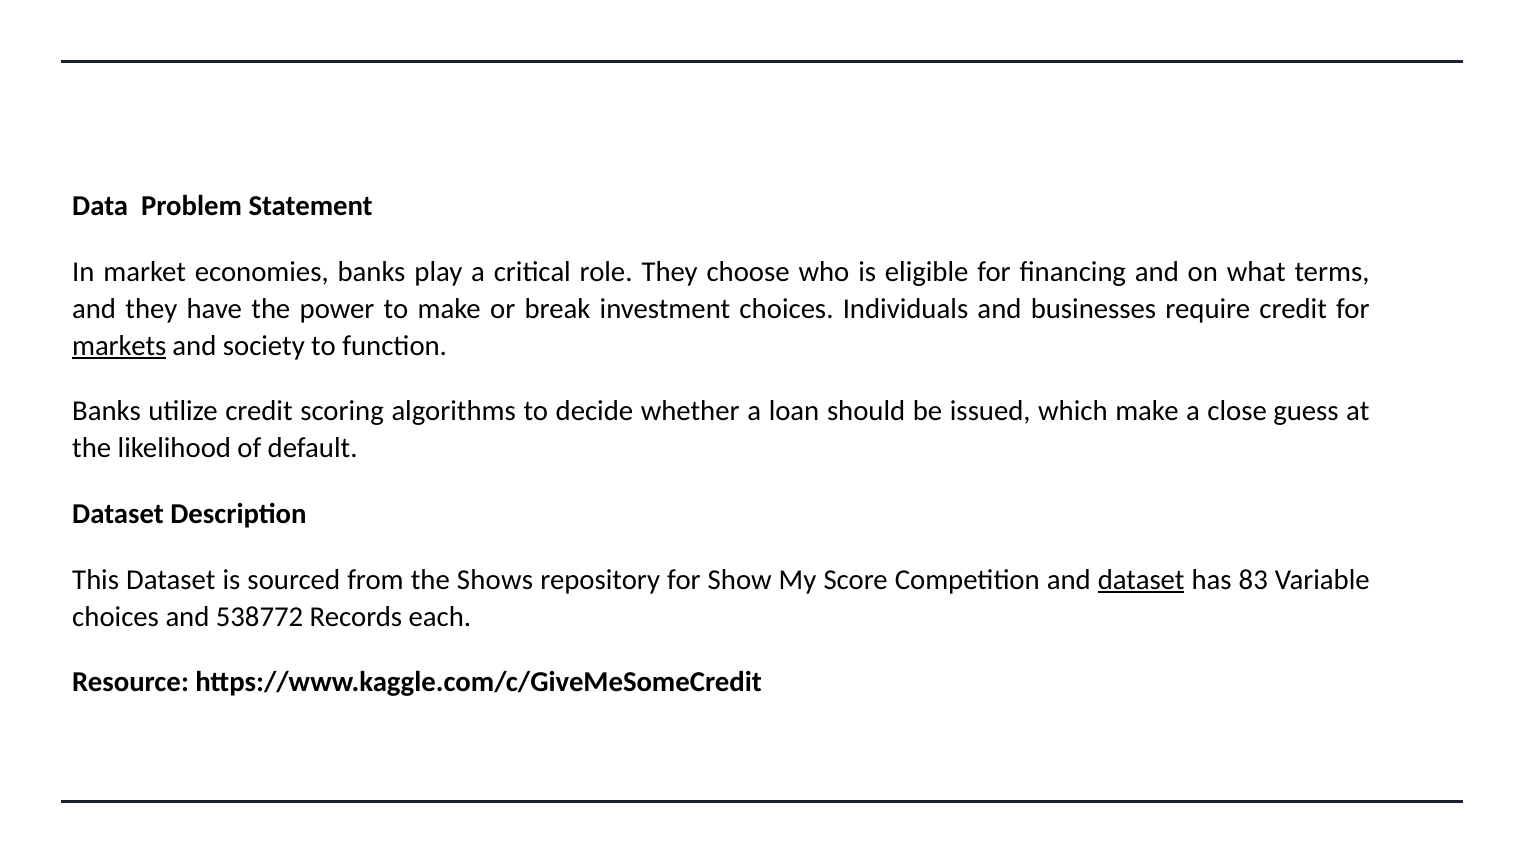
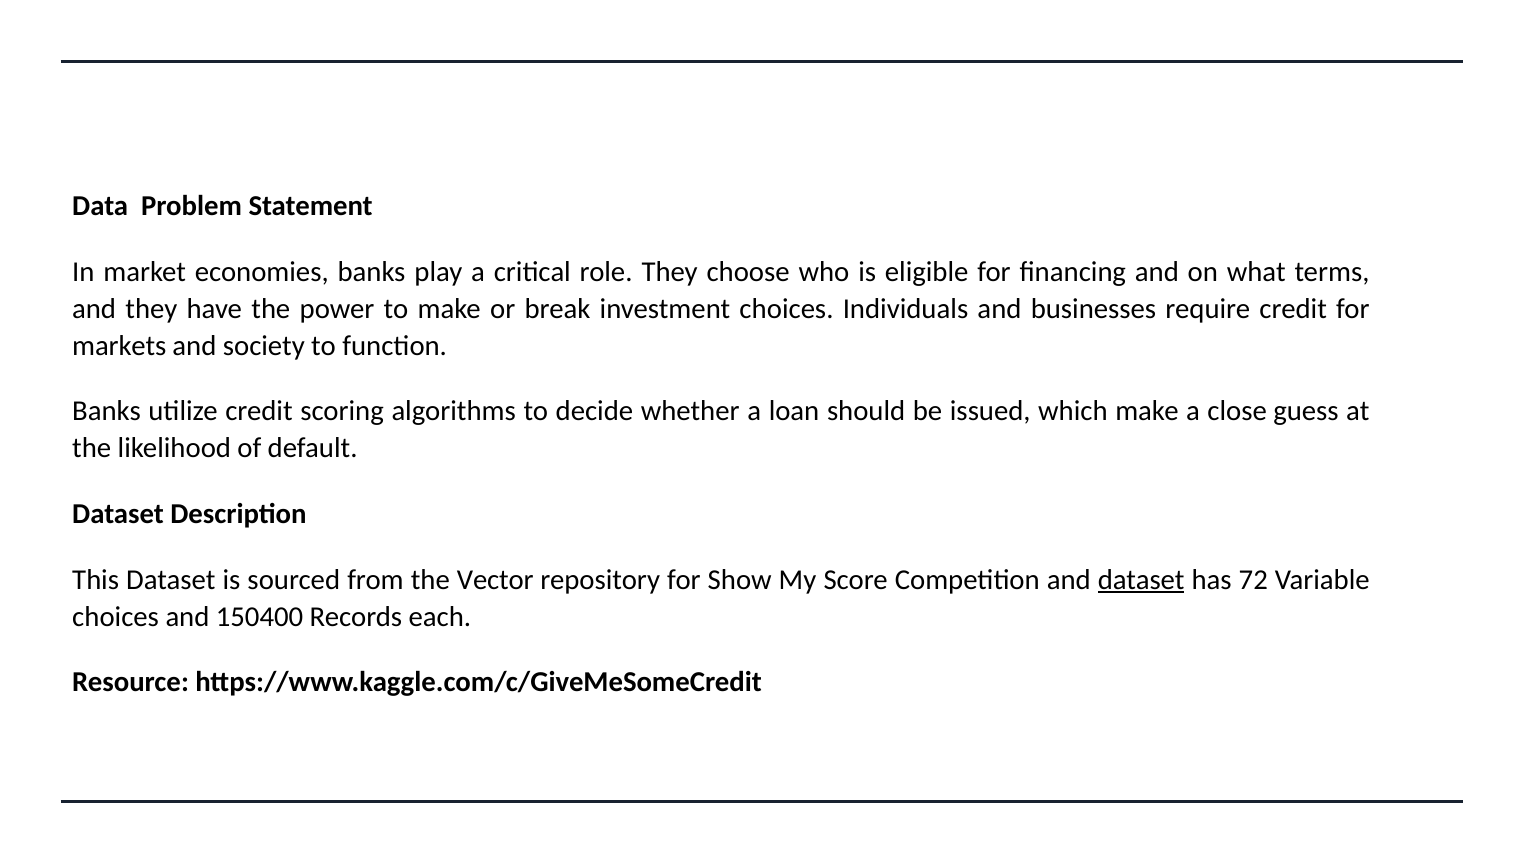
markets underline: present -> none
Shows: Shows -> Vector
83: 83 -> 72
538772: 538772 -> 150400
